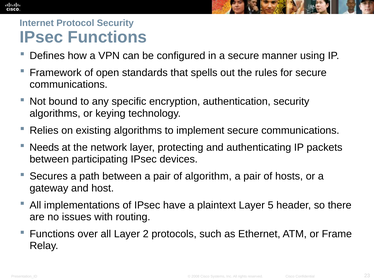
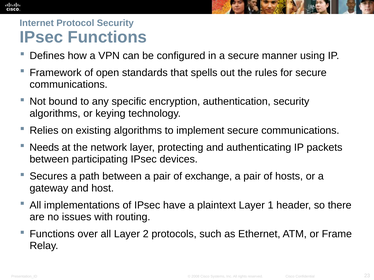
algorithm: algorithm -> exchange
5: 5 -> 1
